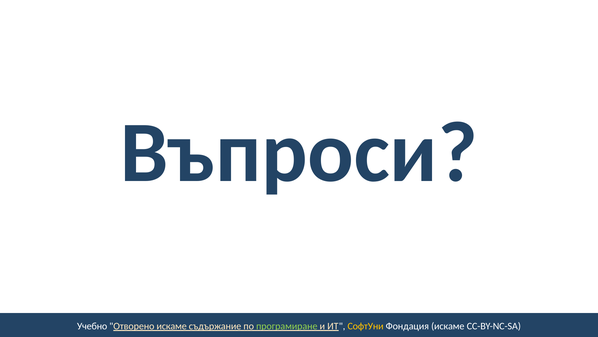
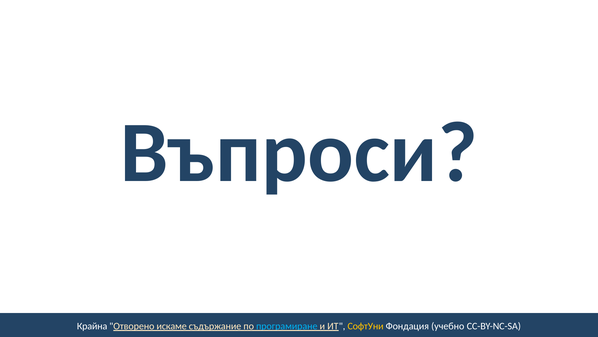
Учебно: Учебно -> Крайна
програмиране colour: light green -> light blue
Фондация искаме: искаме -> учебно
